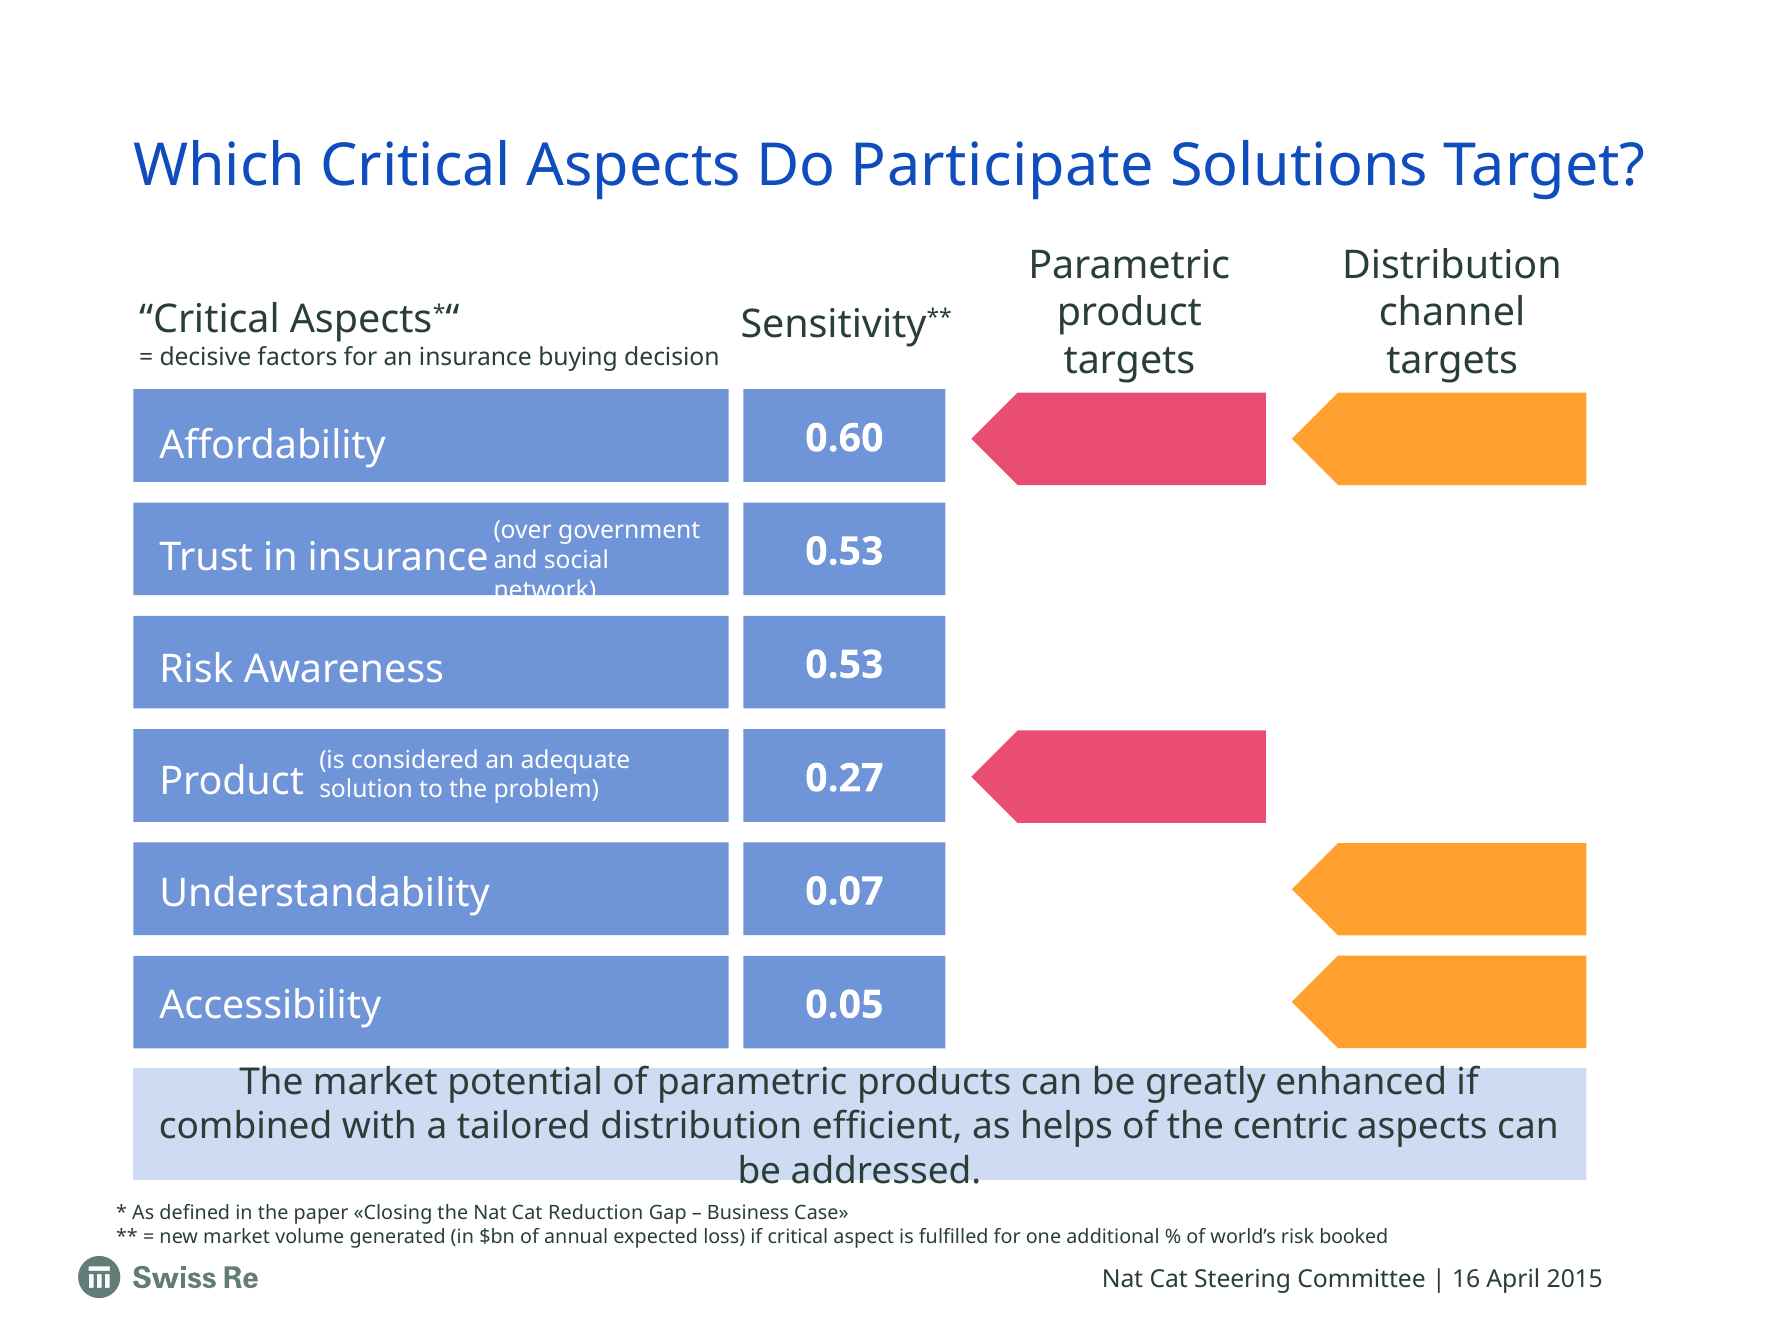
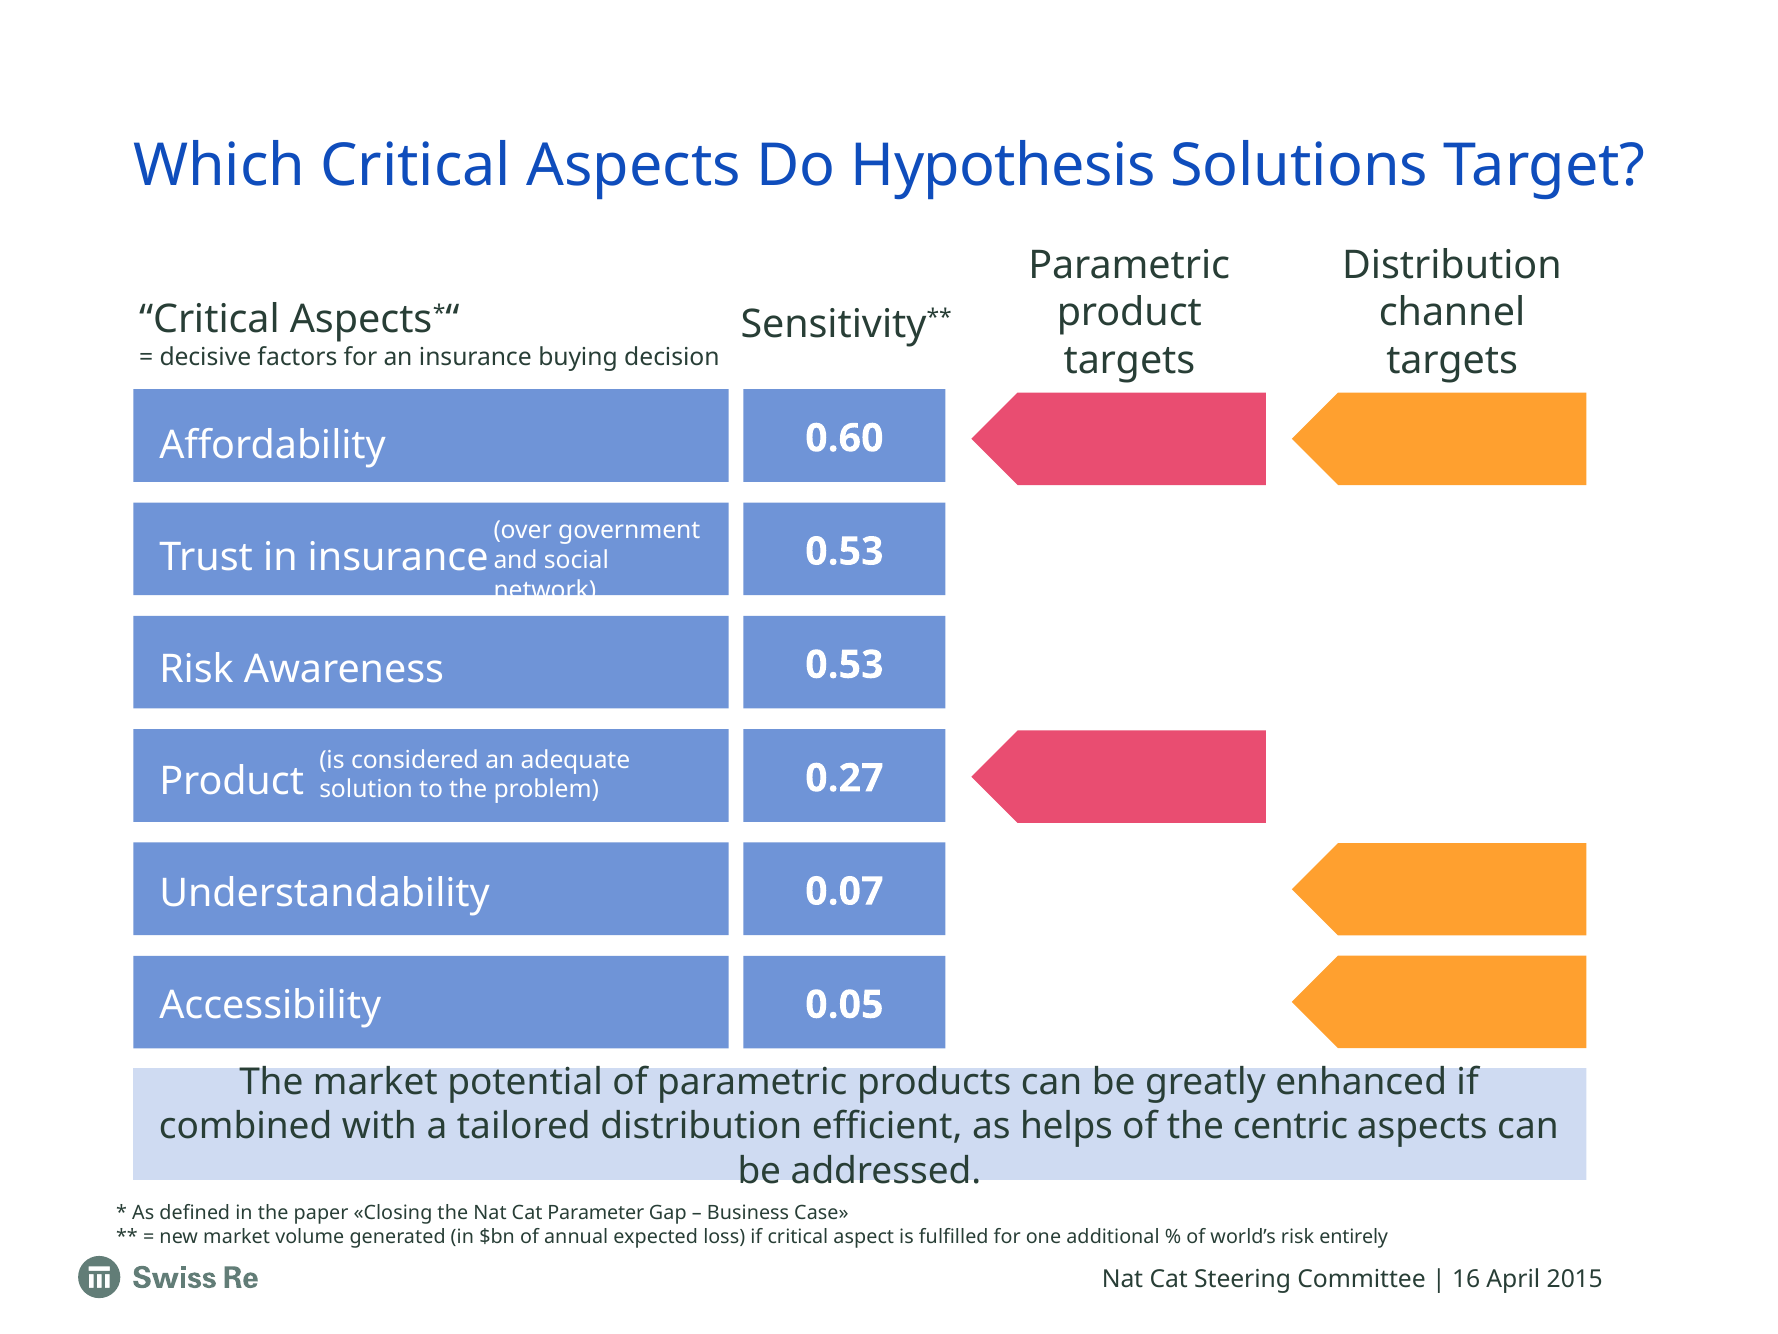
Participate: Participate -> Hypothesis
Reduction: Reduction -> Parameter
booked: booked -> entirely
